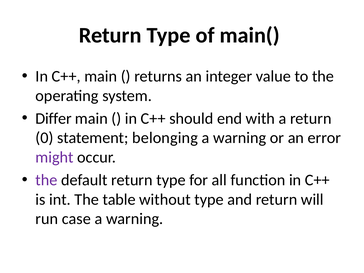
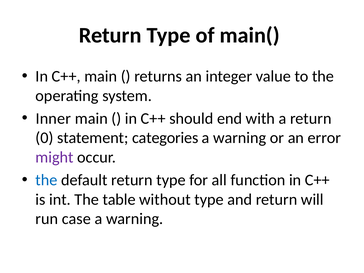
Differ: Differ -> Inner
belonging: belonging -> categories
the at (46, 180) colour: purple -> blue
